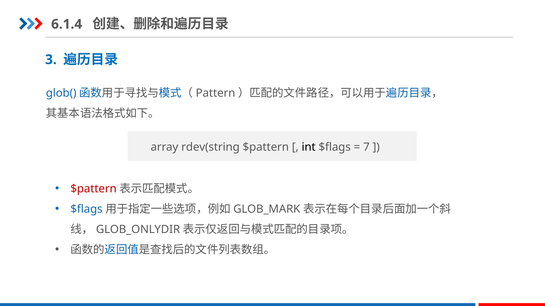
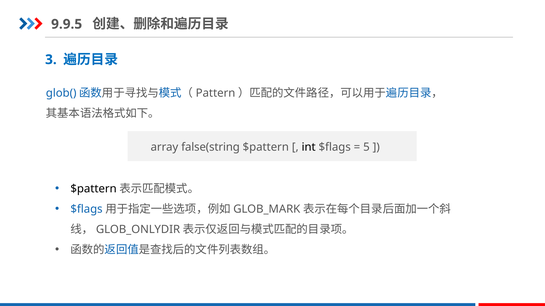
6.1.4: 6.1.4 -> 9.9.5
rdev(string: rdev(string -> false(string
7: 7 -> 5
$pattern at (94, 189) colour: red -> black
